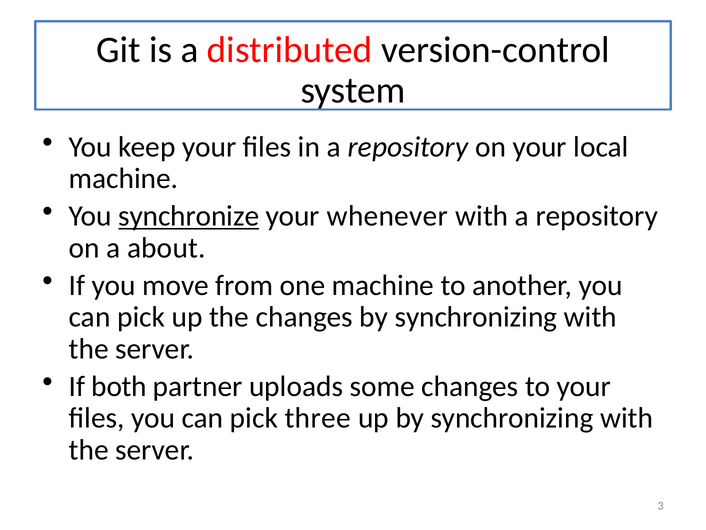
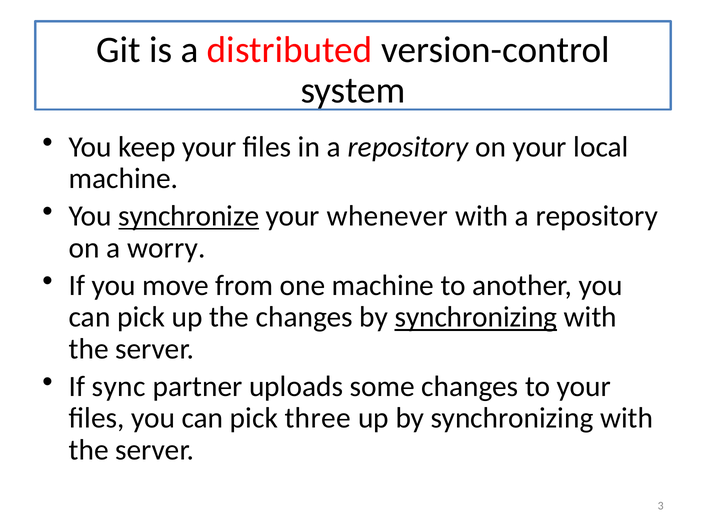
about: about -> worry
synchronizing at (476, 317) underline: none -> present
both: both -> sync
